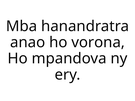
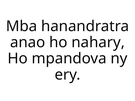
vorona: vorona -> nahary
